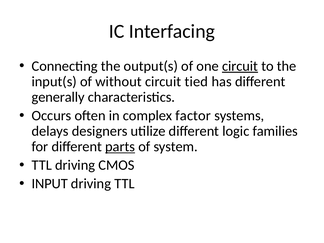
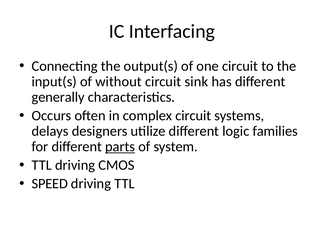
circuit at (240, 66) underline: present -> none
tied: tied -> sink
complex factor: factor -> circuit
INPUT: INPUT -> SPEED
